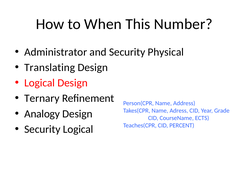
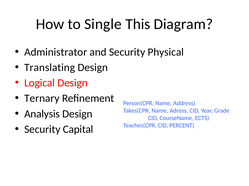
When: When -> Single
Number: Number -> Diagram
Analogy: Analogy -> Analysis
Security Logical: Logical -> Capital
